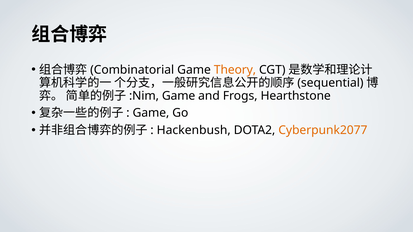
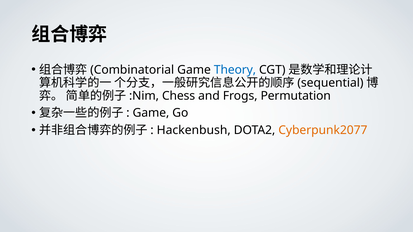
Theory colour: orange -> blue
Game at (179, 96): Game -> Chess
Hearthstone: Hearthstone -> Permutation
